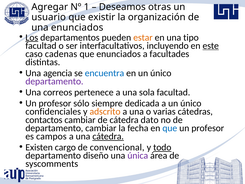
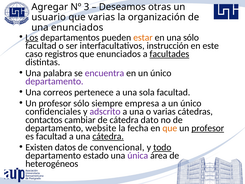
1: 1 -> 3
que existir: existir -> varias
una tipo: tipo -> sólo
incluyendo: incluyendo -> instrucción
este underline: present -> none
cadenas: cadenas -> registros
facultades underline: none -> present
agencia: agencia -> palabra
encuentra colour: blue -> purple
dedicada: dedicada -> empresa
adscrito colour: orange -> purple
departamento cambiar: cambiar -> website
que at (170, 128) colour: blue -> orange
profesor at (208, 128) underline: none -> present
es campos: campos -> facultad
cargo: cargo -> datos
diseño: diseño -> estado
syscomments: syscomments -> heterogéneos
